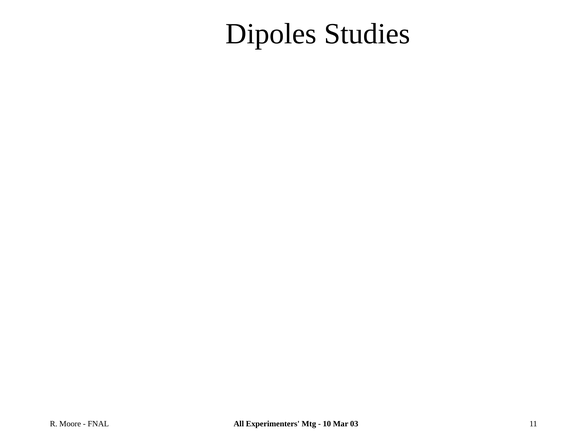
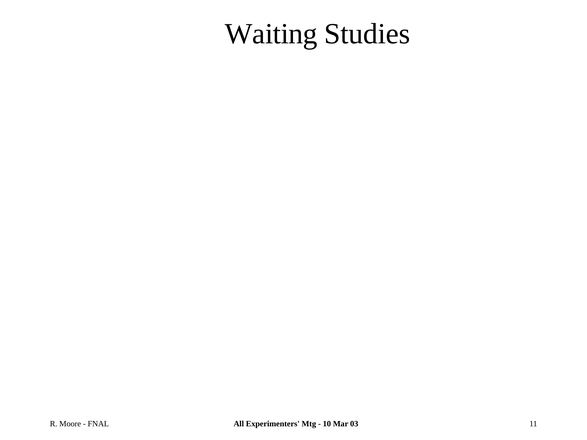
Dipoles: Dipoles -> Waiting
